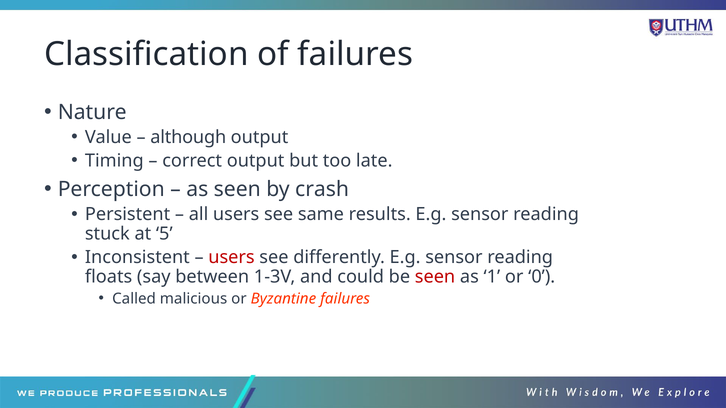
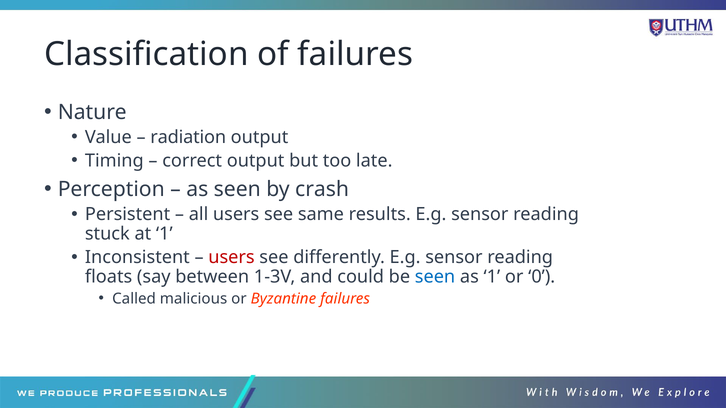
although: although -> radiation
at 5: 5 -> 1
seen at (435, 277) colour: red -> blue
